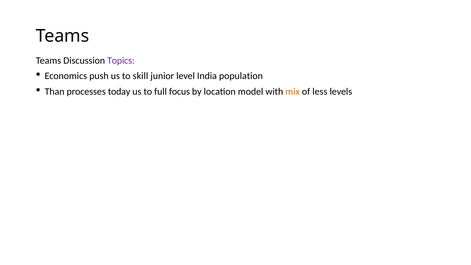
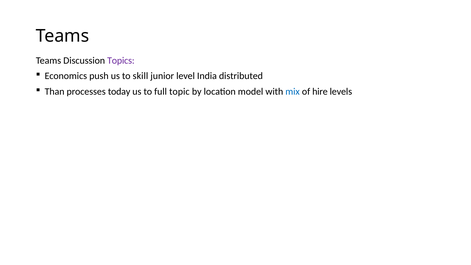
population: population -> distributed
focus: focus -> topic
mix colour: orange -> blue
less: less -> hire
